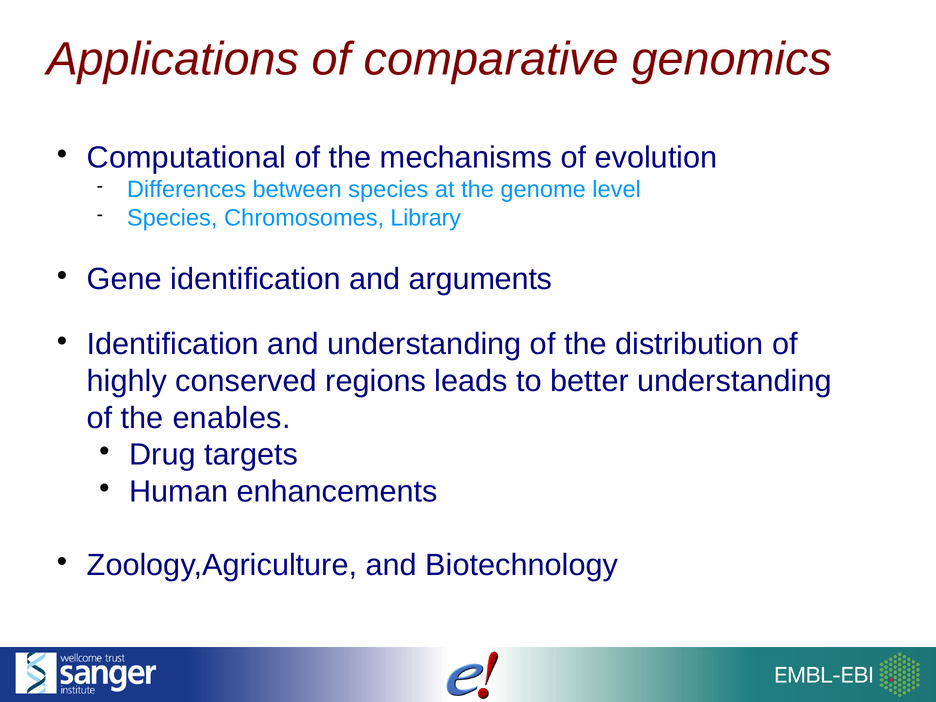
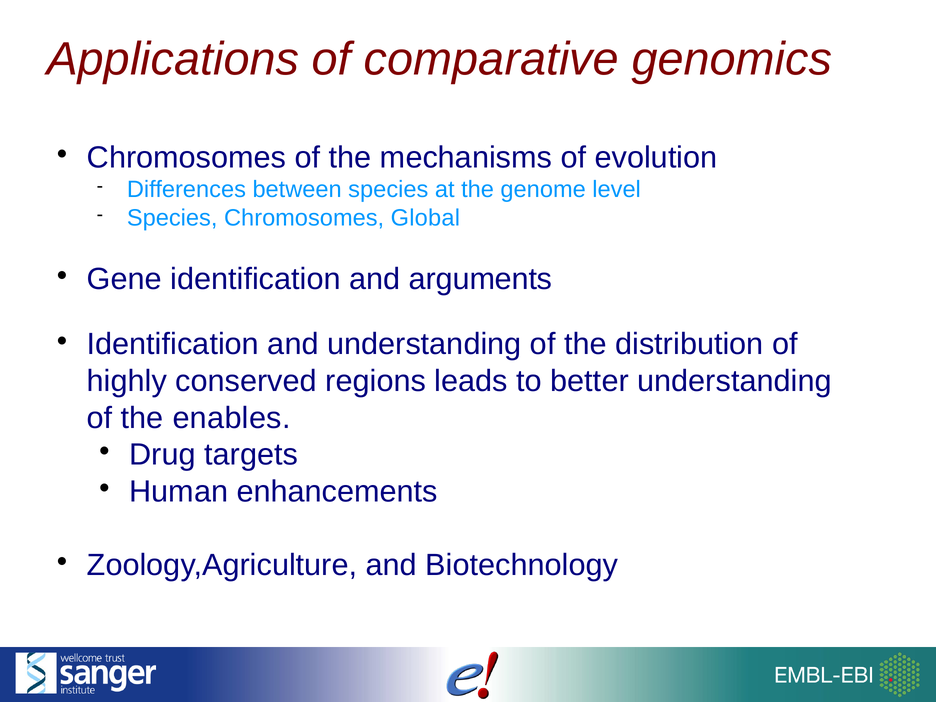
Computational at (186, 158): Computational -> Chromosomes
Library: Library -> Global
